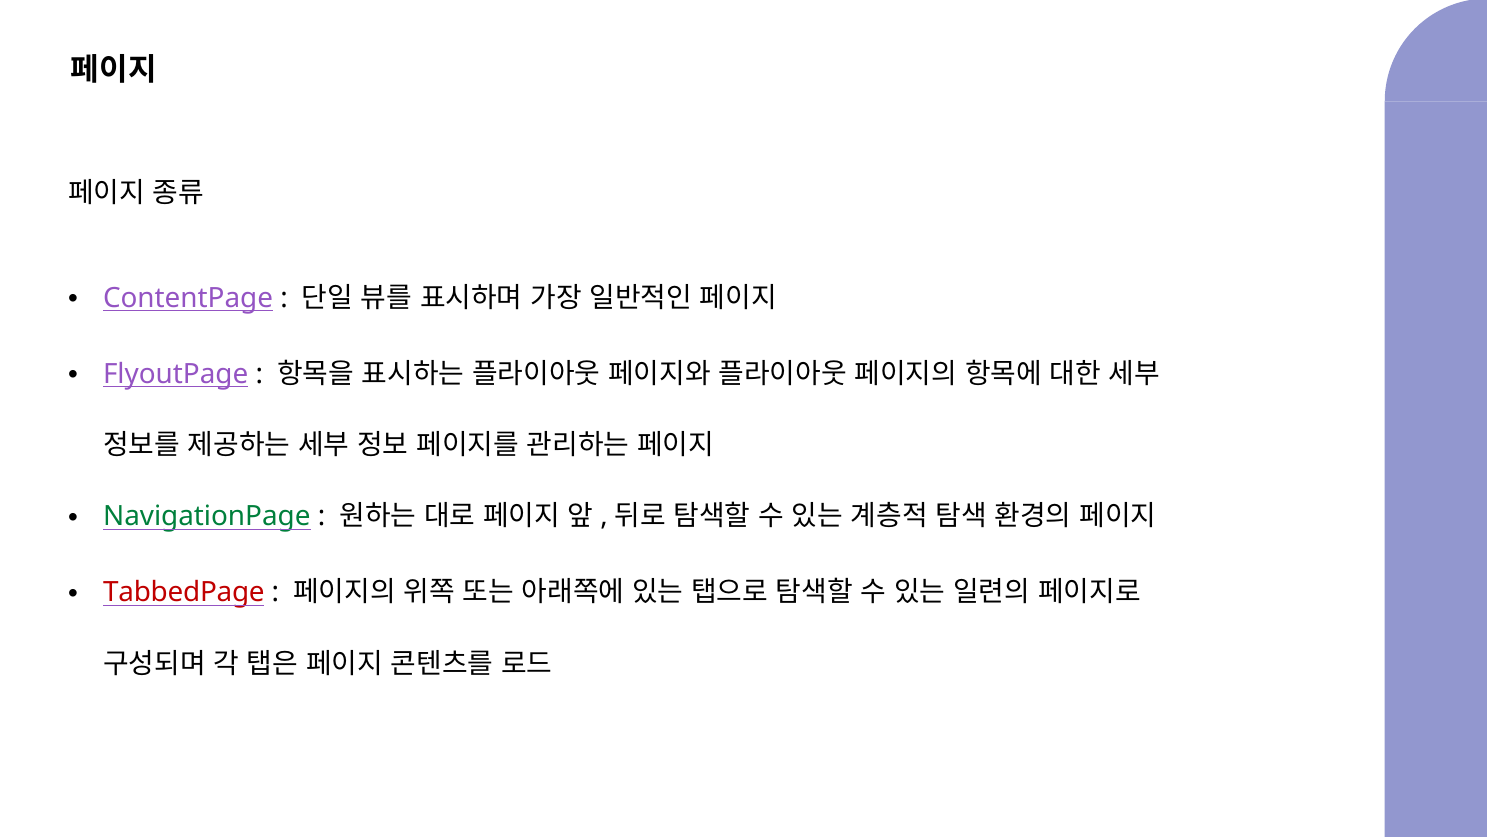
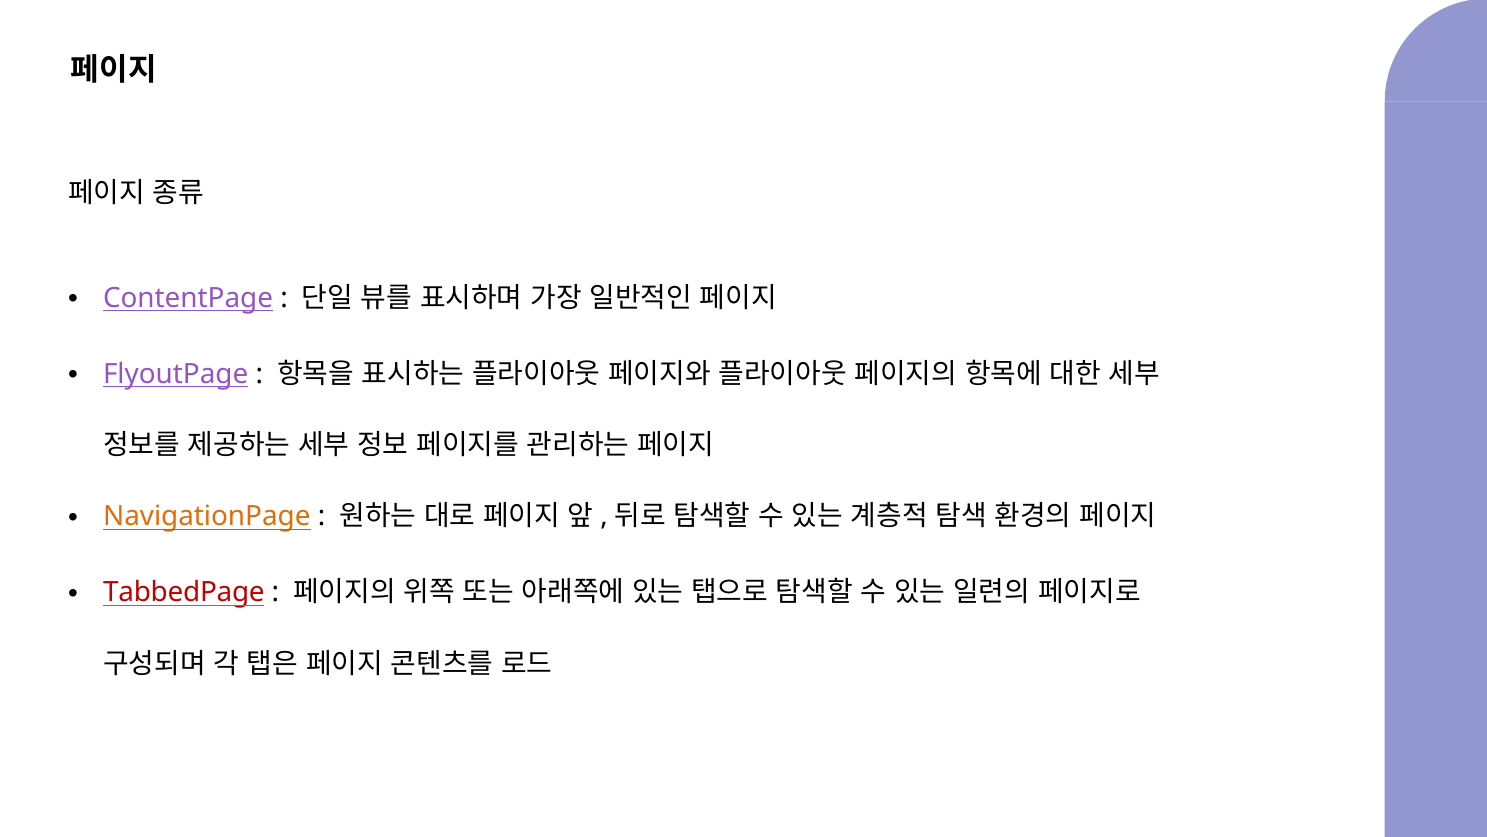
NavigationPage colour: green -> orange
